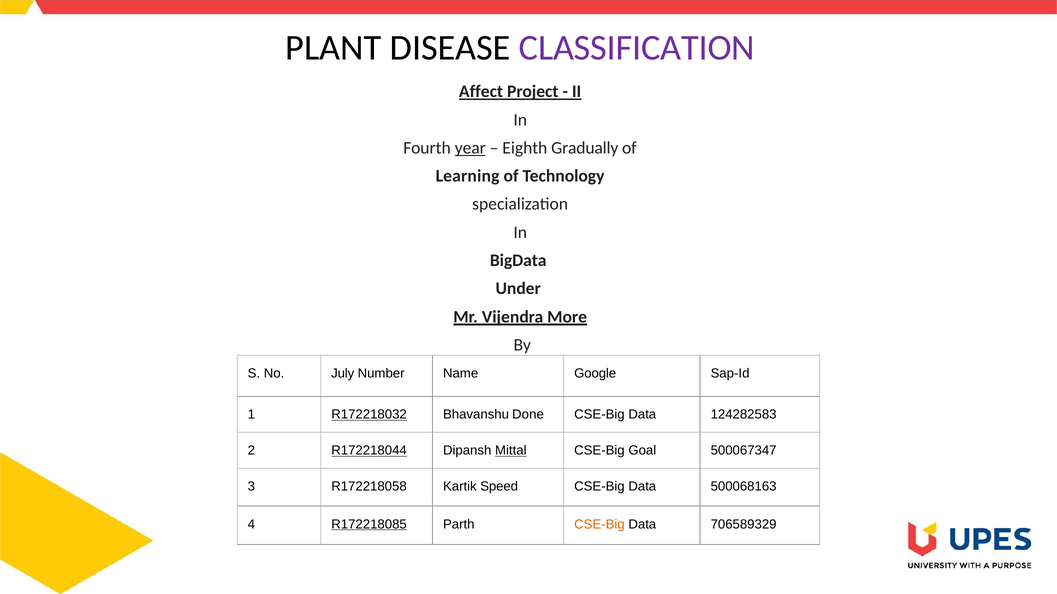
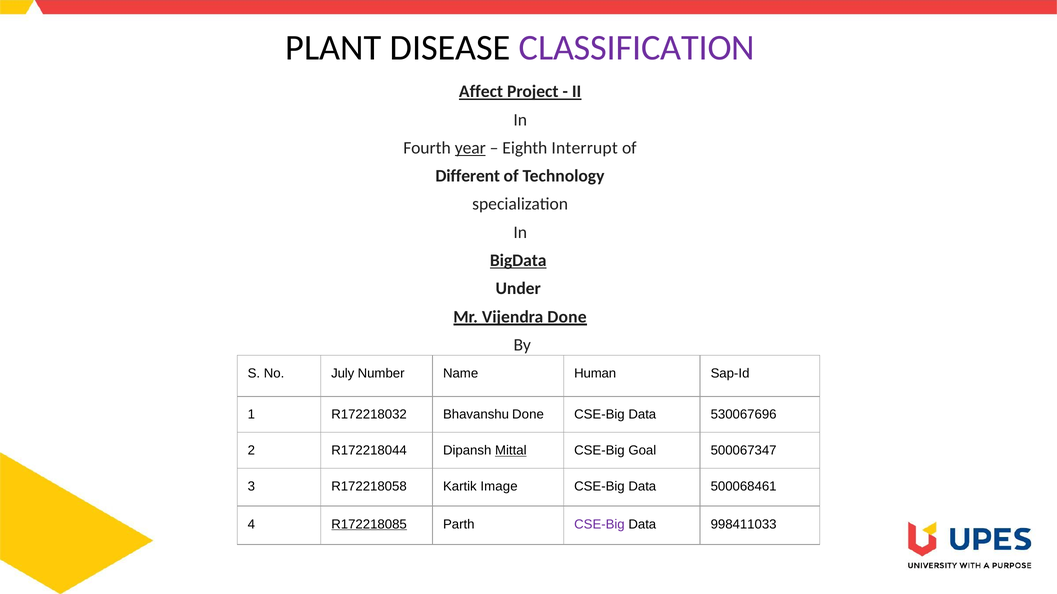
Gradually: Gradually -> Interrupt
Learning: Learning -> Different
BigData underline: none -> present
Vijendra More: More -> Done
Google: Google -> Human
R172218032 underline: present -> none
124282583: 124282583 -> 530067696
R172218044 underline: present -> none
Speed: Speed -> Image
500068163: 500068163 -> 500068461
CSE-Big at (599, 525) colour: orange -> purple
706589329: 706589329 -> 998411033
